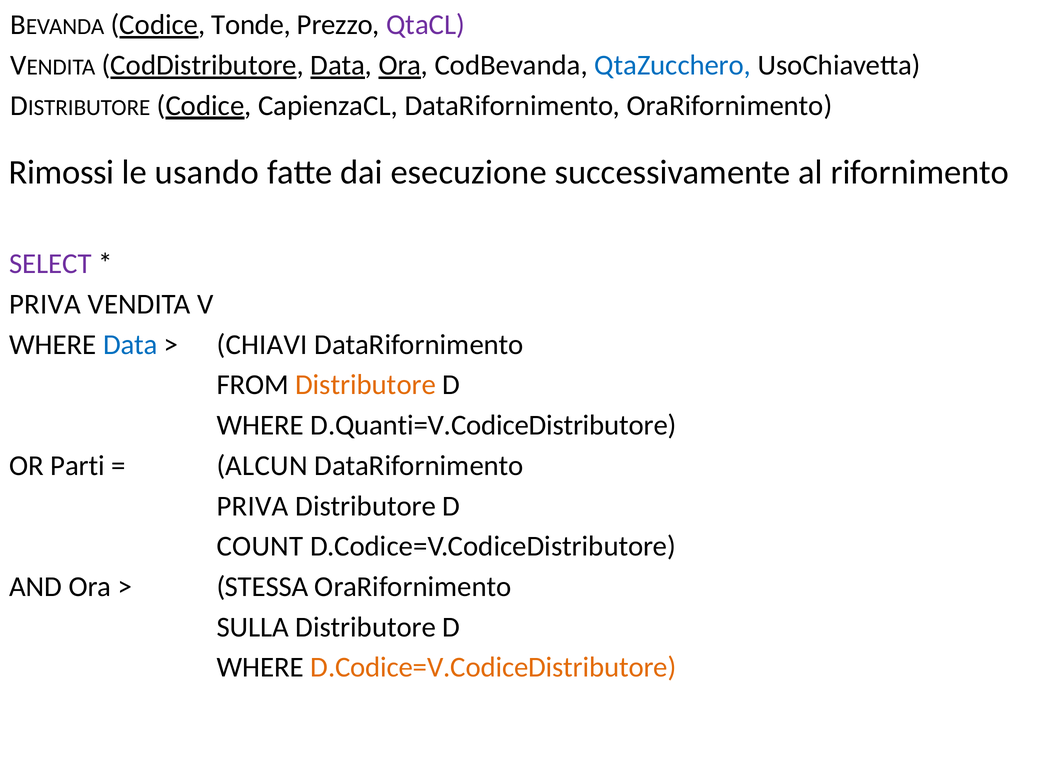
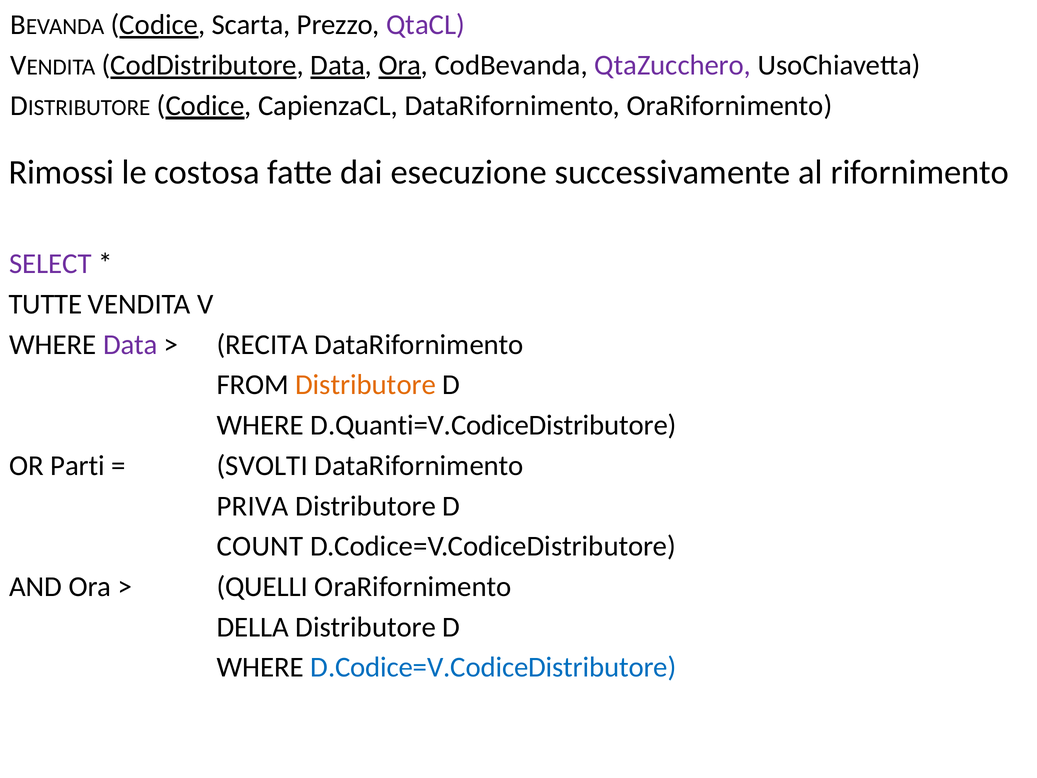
Tonde: Tonde -> Scarta
QtaZucchero colour: blue -> purple
usando: usando -> costosa
PRIVA at (45, 304): PRIVA -> TUTTE
Data at (130, 344) colour: blue -> purple
CHIAVI: CHIAVI -> RECITA
ALCUN: ALCUN -> SVOLTI
STESSA: STESSA -> QUELLI
SULLA: SULLA -> DELLA
D.Codice=V.CodiceDistributore at (493, 667) colour: orange -> blue
